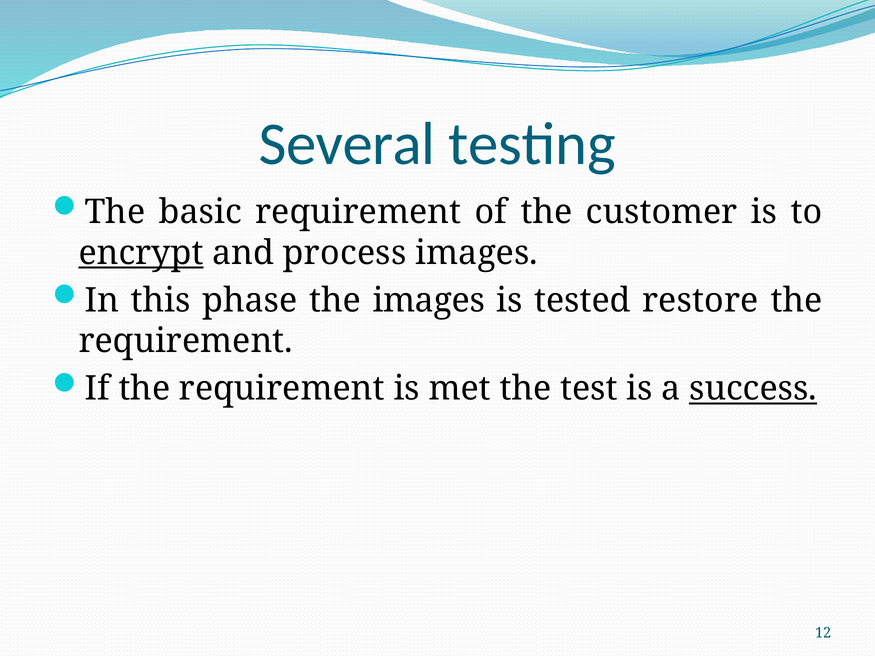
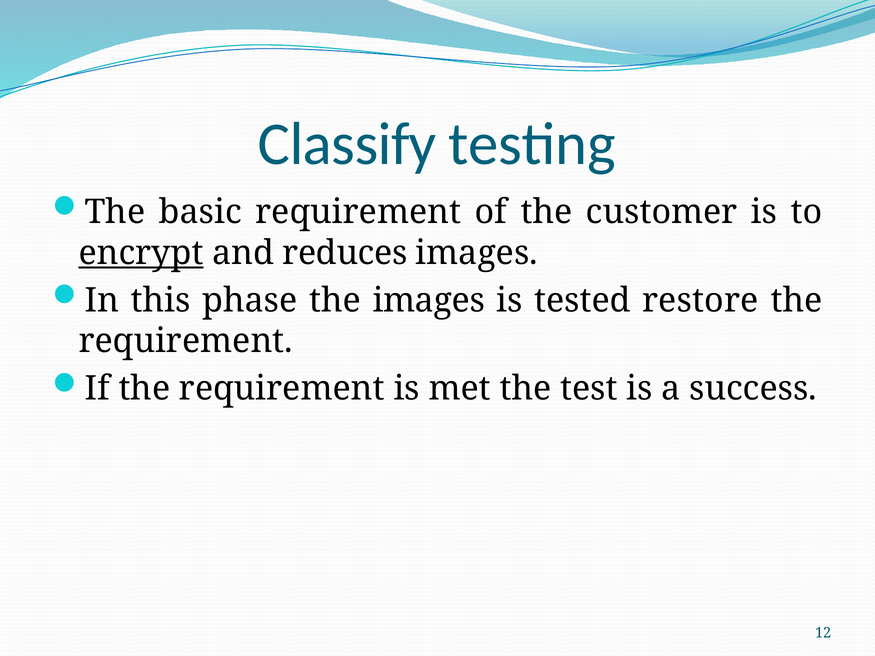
Several: Several -> Classify
process: process -> reduces
success underline: present -> none
